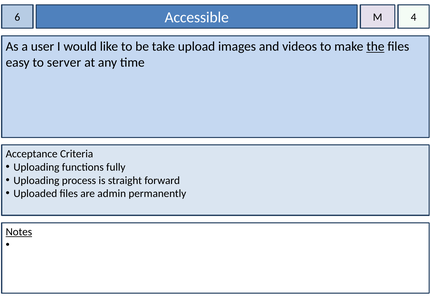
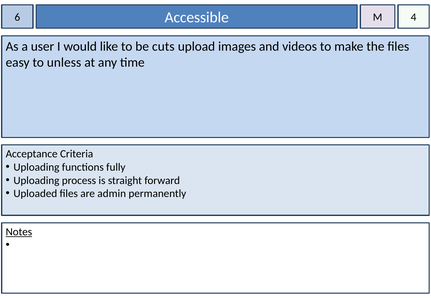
take: take -> cuts
the underline: present -> none
server: server -> unless
